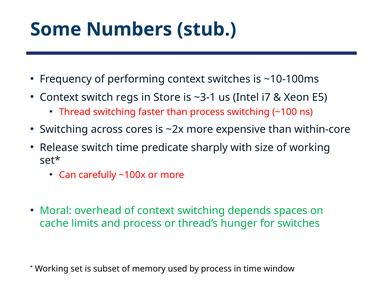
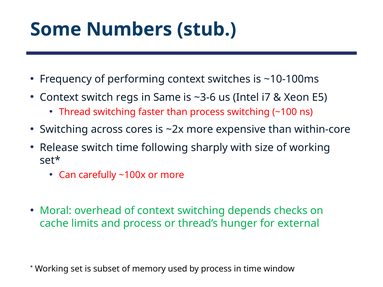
Store: Store -> Same
~3-1: ~3-1 -> ~3-6
predicate: predicate -> following
spaces: spaces -> checks
for switches: switches -> external
